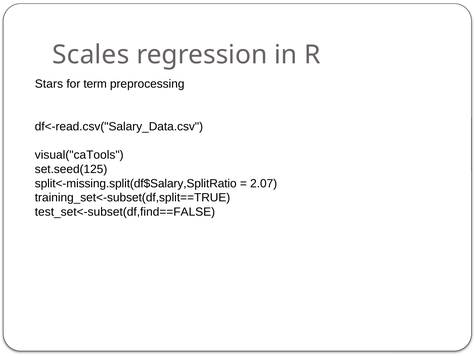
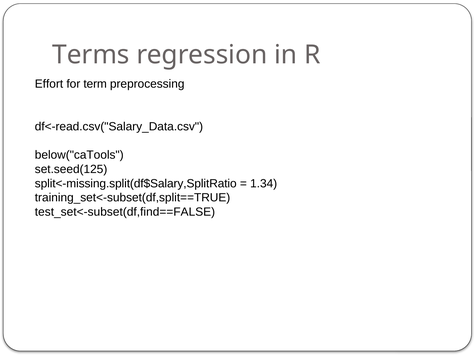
Scales: Scales -> Terms
Stars: Stars -> Effort
visual("caTools: visual("caTools -> below("caTools
2.07: 2.07 -> 1.34
